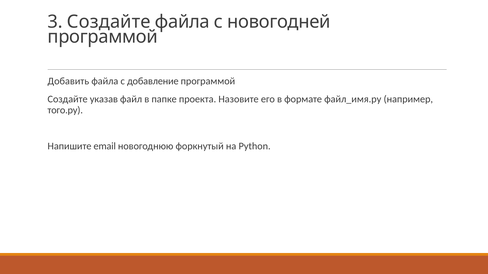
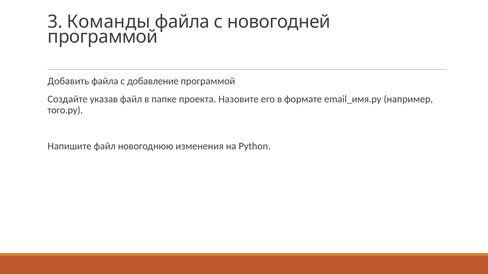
3 Создайте: Создайте -> Команды
файл_имя.py: файл_имя.py -> email_имя.py
Напишите email: email -> файл
форкнутый: форкнутый -> изменения
